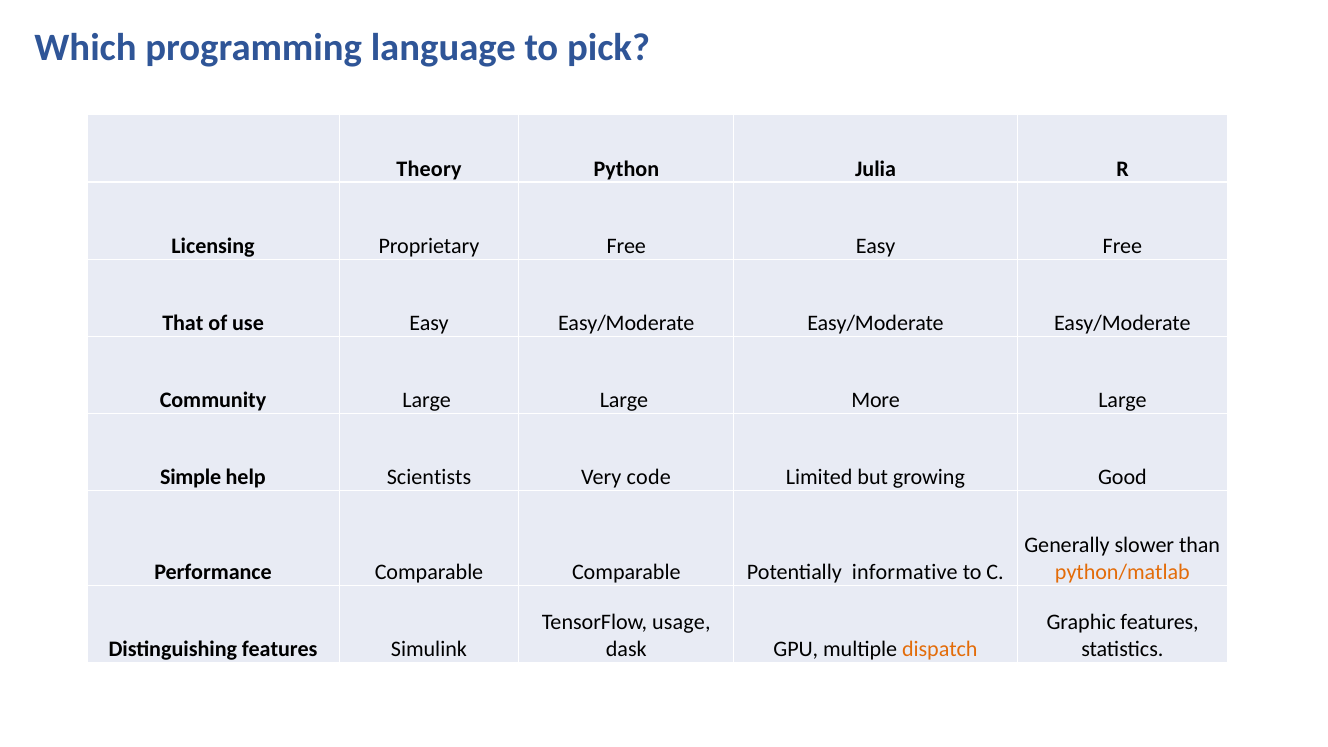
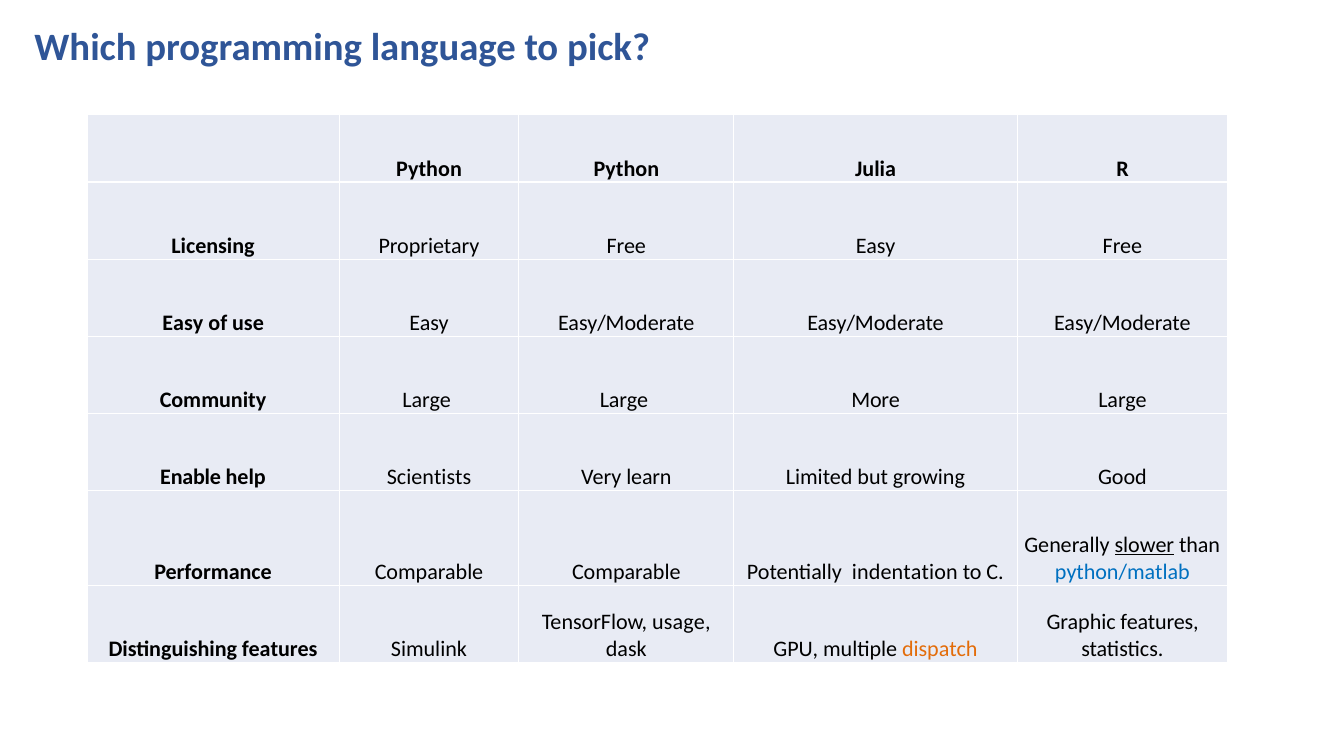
Theory at (429, 169): Theory -> Python
That at (183, 323): That -> Easy
Simple: Simple -> Enable
code: code -> learn
slower underline: none -> present
informative: informative -> indentation
python/matlab colour: orange -> blue
